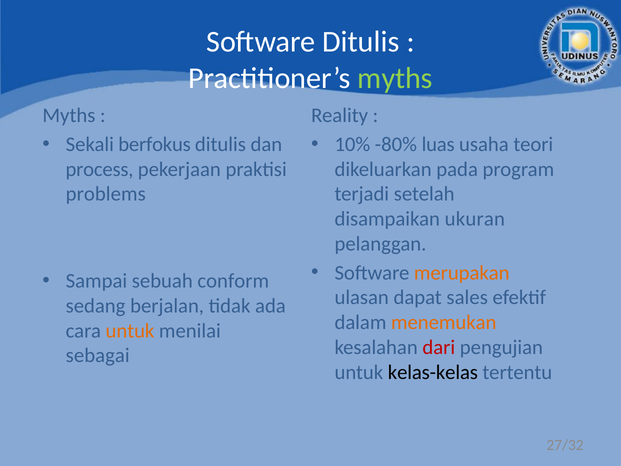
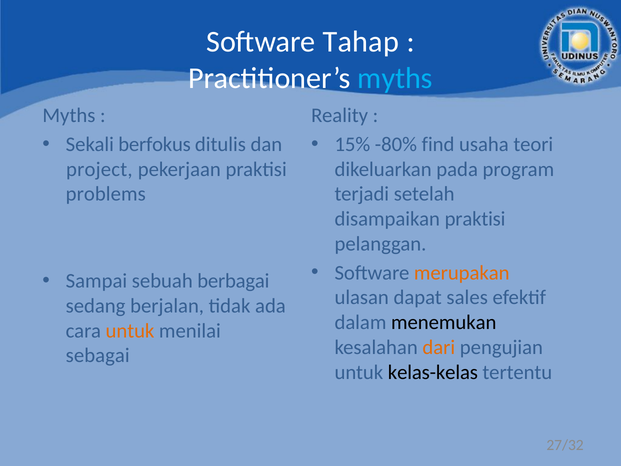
Software Ditulis: Ditulis -> Tahap
myths at (395, 78) colour: light green -> light blue
10%: 10% -> 15%
luas: luas -> find
process: process -> project
disampaikan ukuran: ukuran -> praktisi
conform: conform -> berbagai
menemukan colour: orange -> black
dari colour: red -> orange
